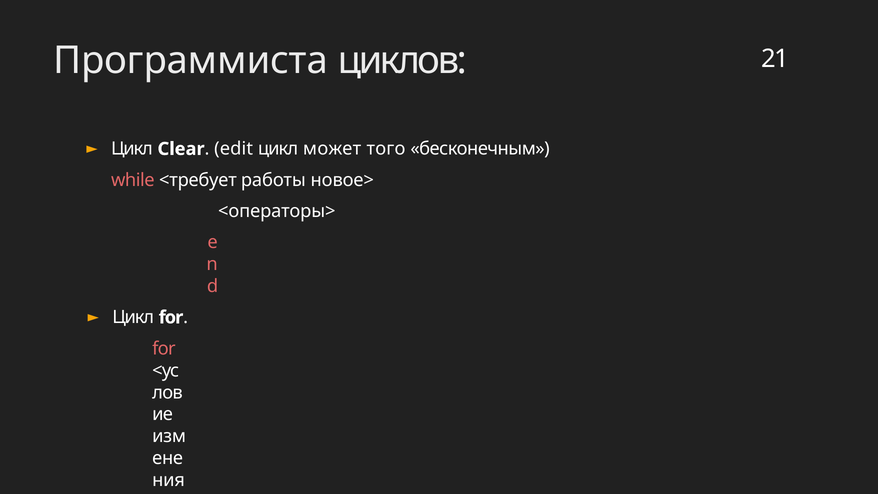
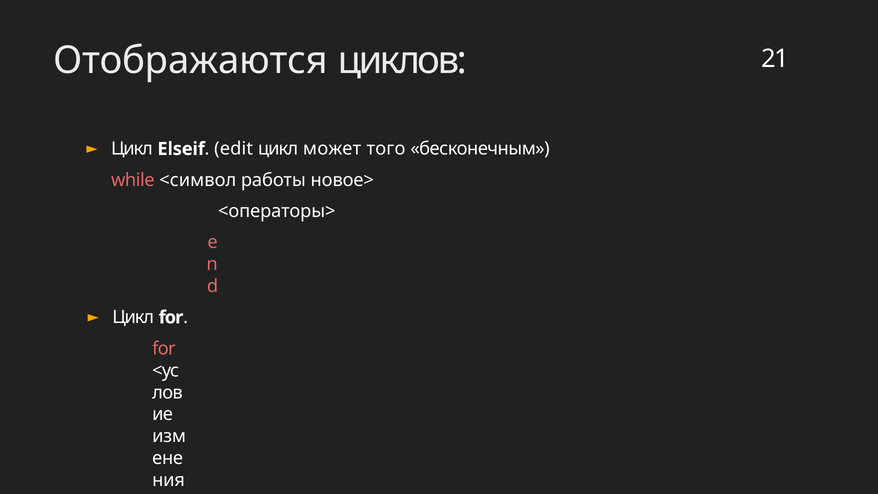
Программиста: Программиста -> Отображаются
Clear: Clear -> Elseif
<требует: <требует -> <символ
